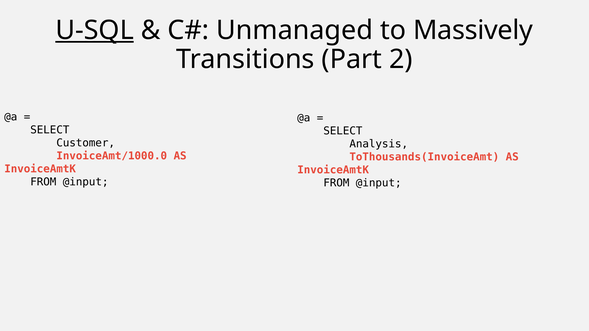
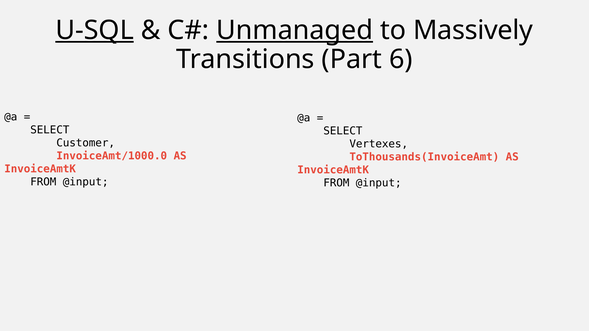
Unmanaged underline: none -> present
2: 2 -> 6
Analysis: Analysis -> Vertexes
